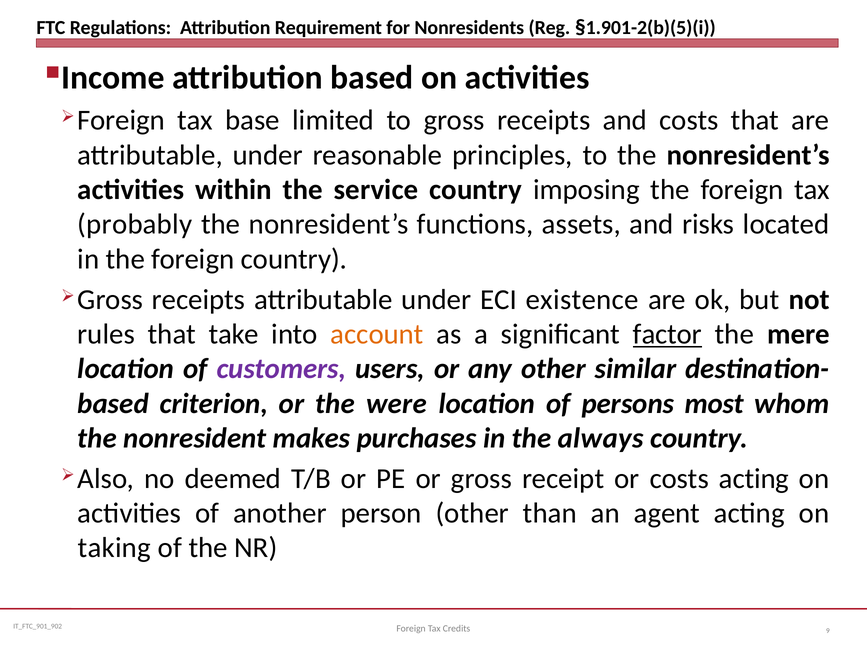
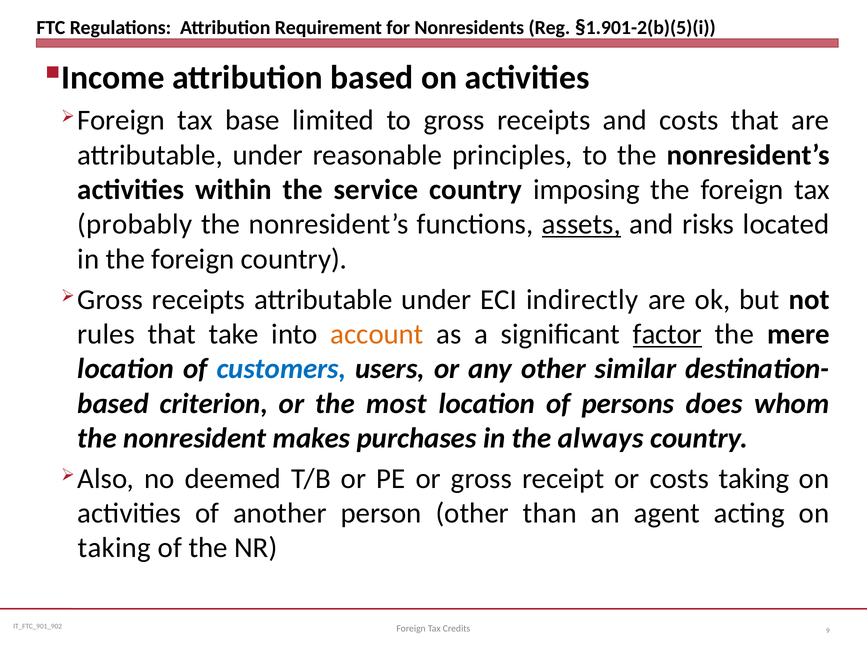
assets underline: none -> present
existence: existence -> indirectly
customers colour: purple -> blue
were: were -> most
most: most -> does
costs acting: acting -> taking
